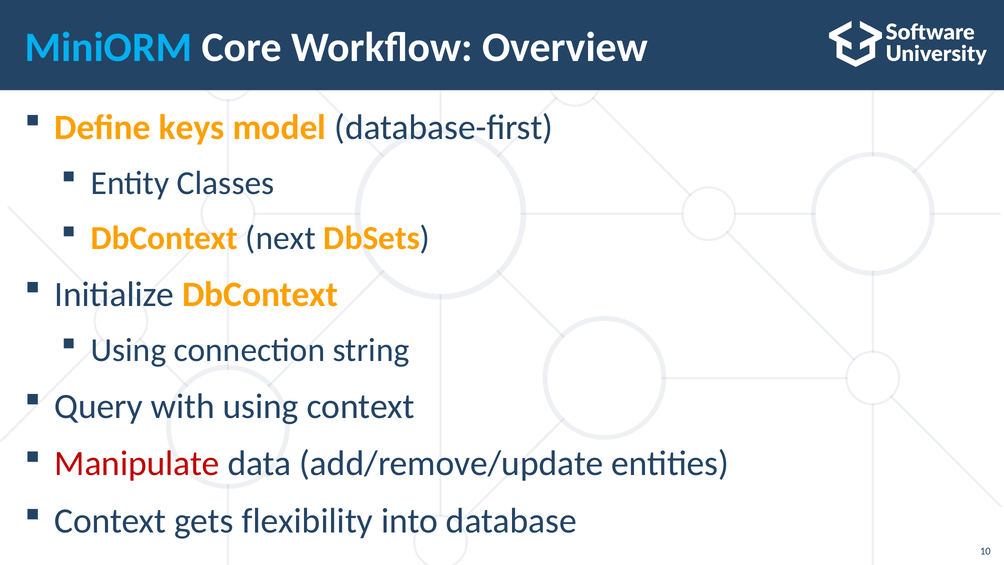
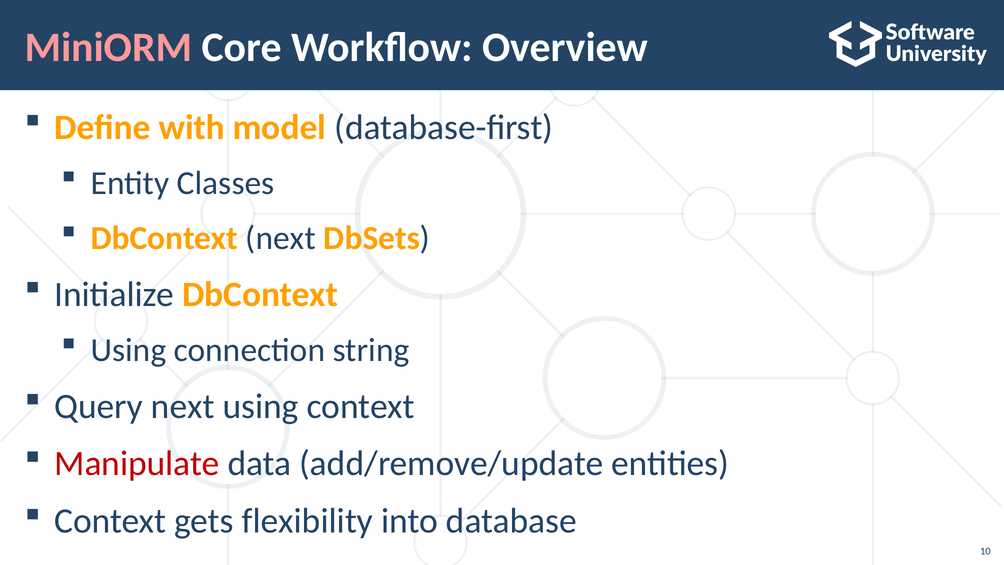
MiniORM colour: light blue -> pink
keys: keys -> with
Query with: with -> next
